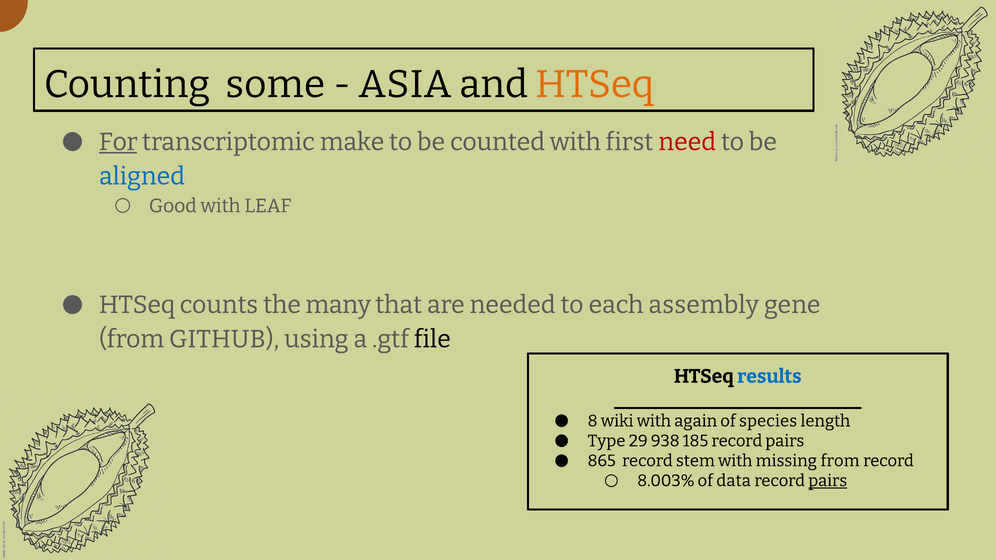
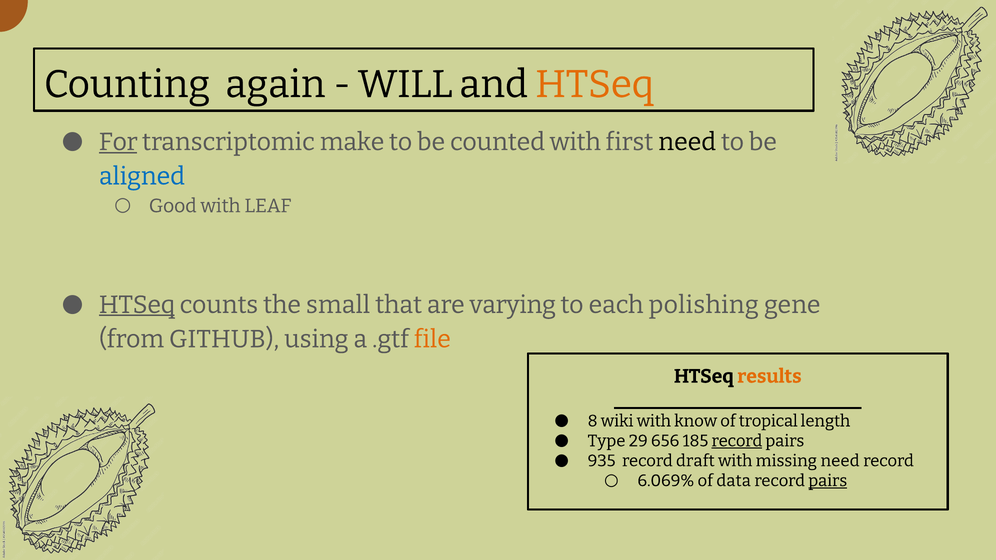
some: some -> again
ASIA: ASIA -> WILL
need at (687, 142) colour: red -> black
HTSeq at (137, 305) underline: none -> present
many: many -> small
needed: needed -> varying
assembly: assembly -> polishing
file colour: black -> orange
results colour: blue -> orange
again: again -> know
species: species -> tropical
938: 938 -> 656
record at (737, 441) underline: none -> present
865: 865 -> 935
stem: stem -> draft
missing from: from -> need
8.003%: 8.003% -> 6.069%
